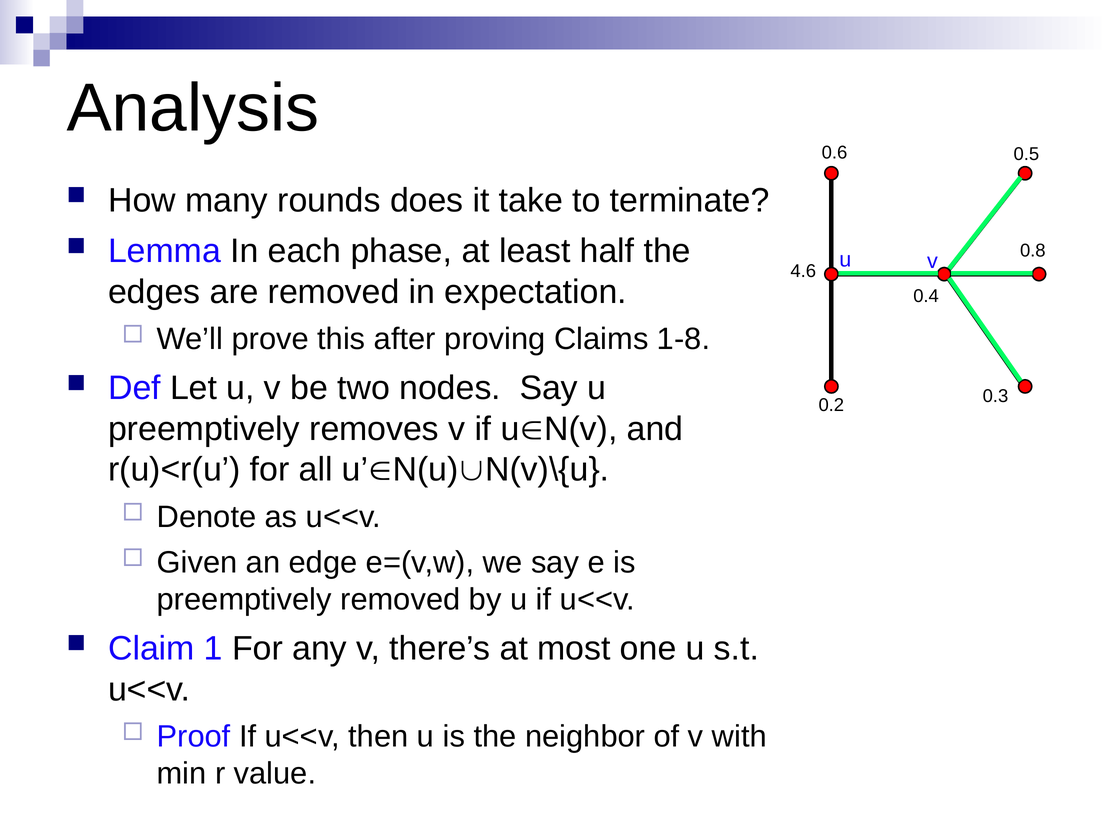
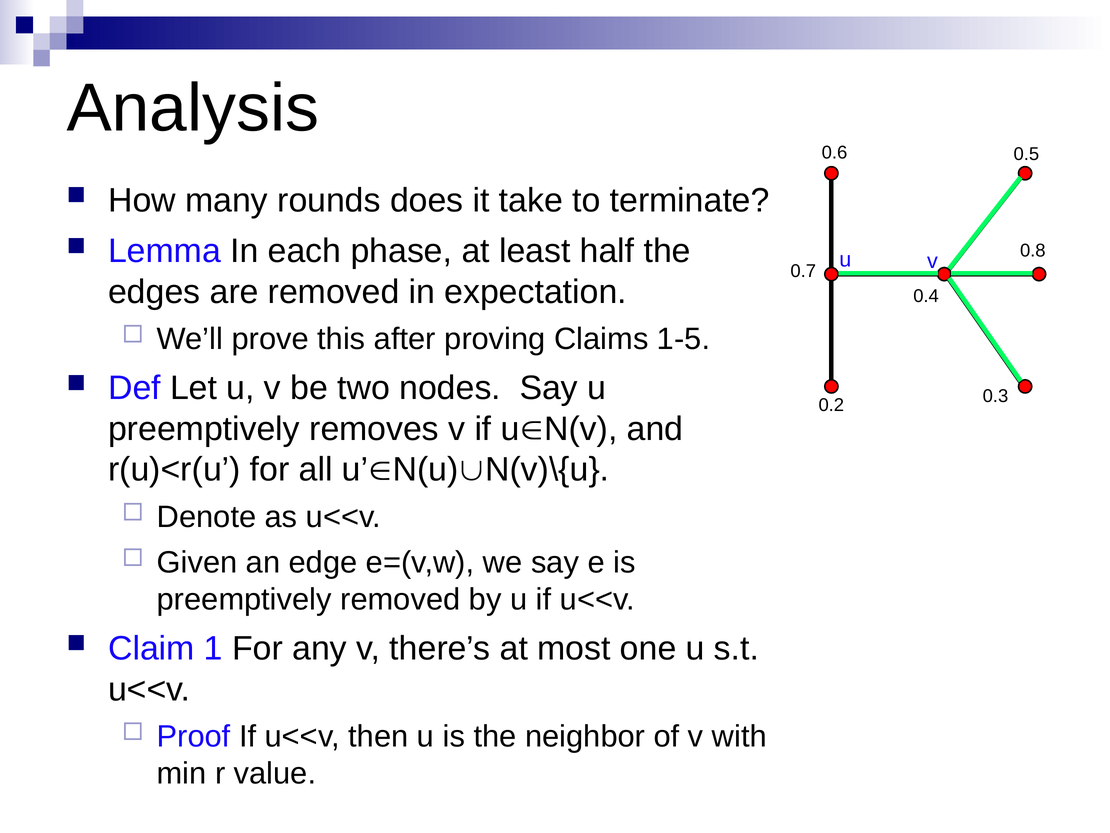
4.6: 4.6 -> 0.7
1-8: 1-8 -> 1-5
